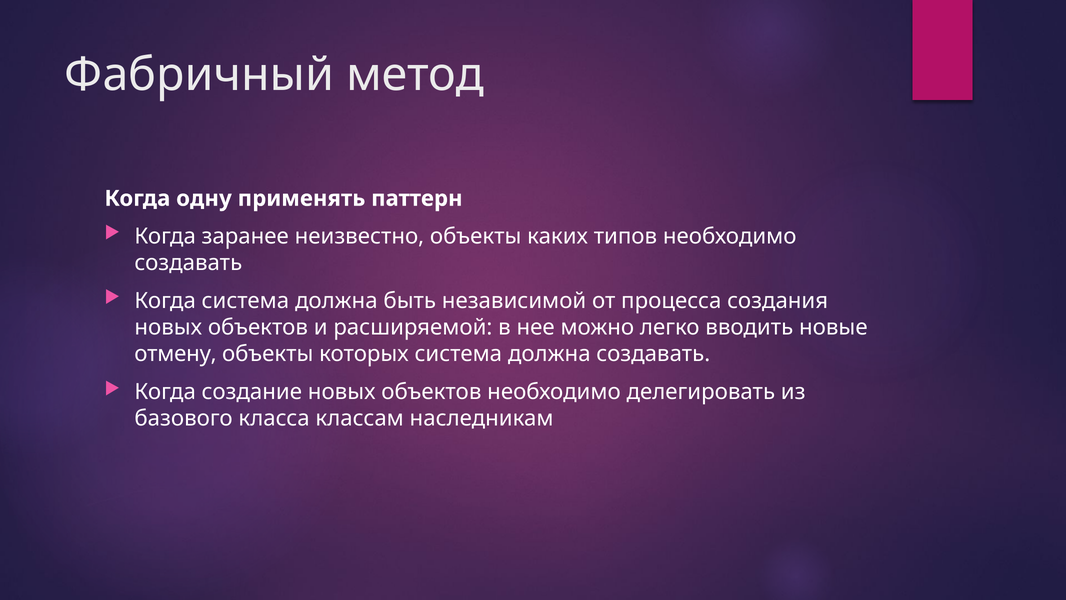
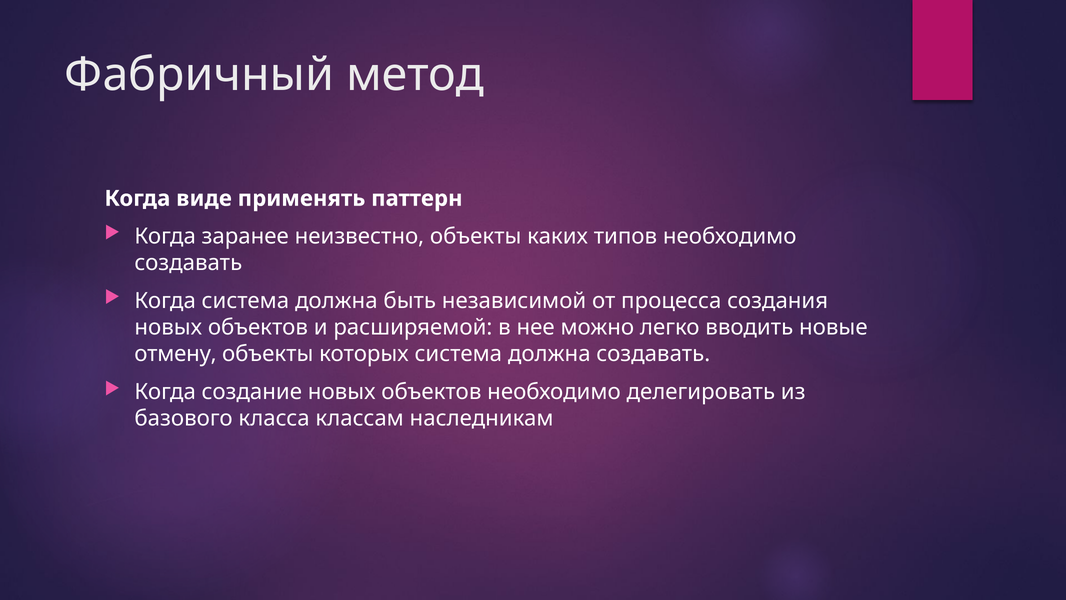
одну: одну -> виде
